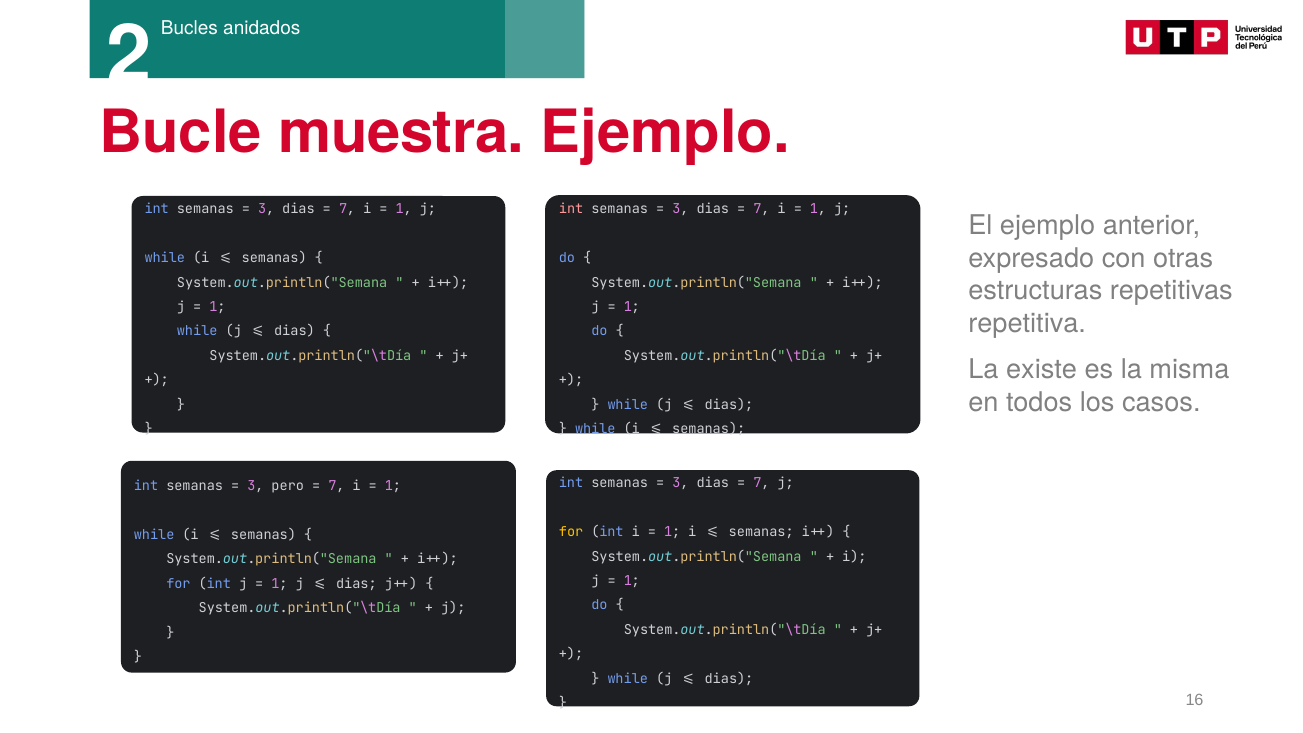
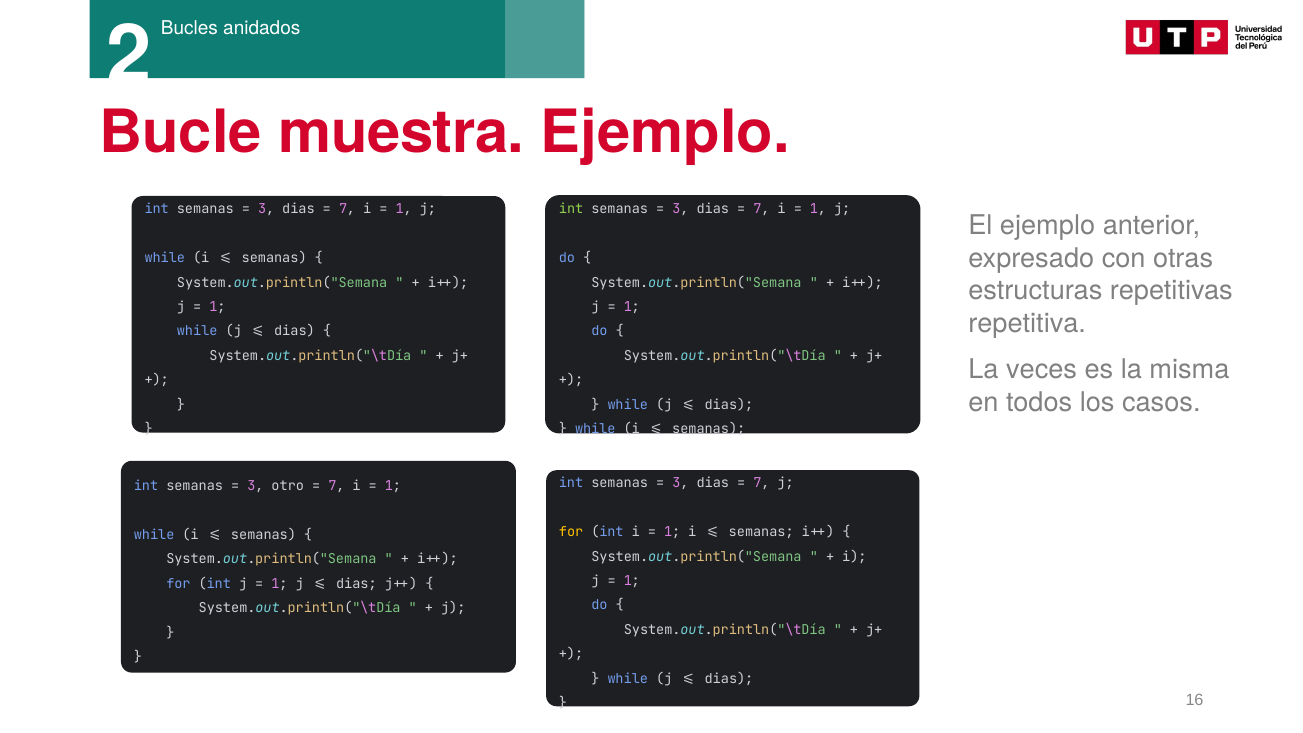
int at (571, 209) colour: pink -> light green
existe: existe -> veces
pero: pero -> otro
